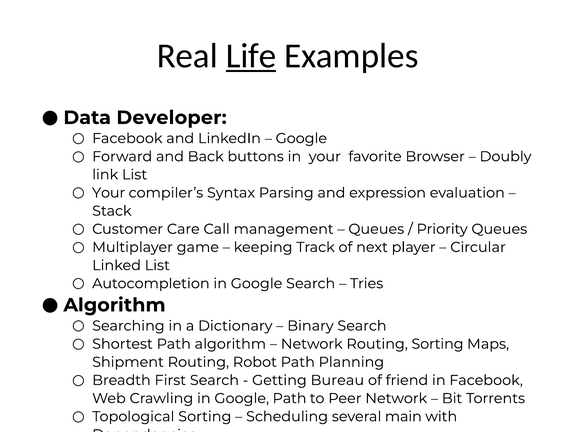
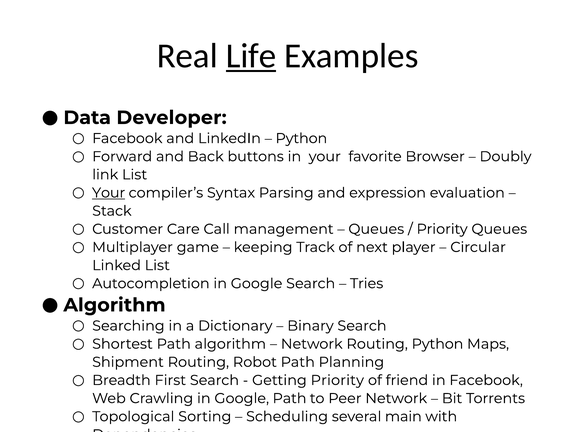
Google at (301, 138): Google -> Python
Your at (109, 193) underline: none -> present
Routing Sorting: Sorting -> Python
Getting Bureau: Bureau -> Priority
